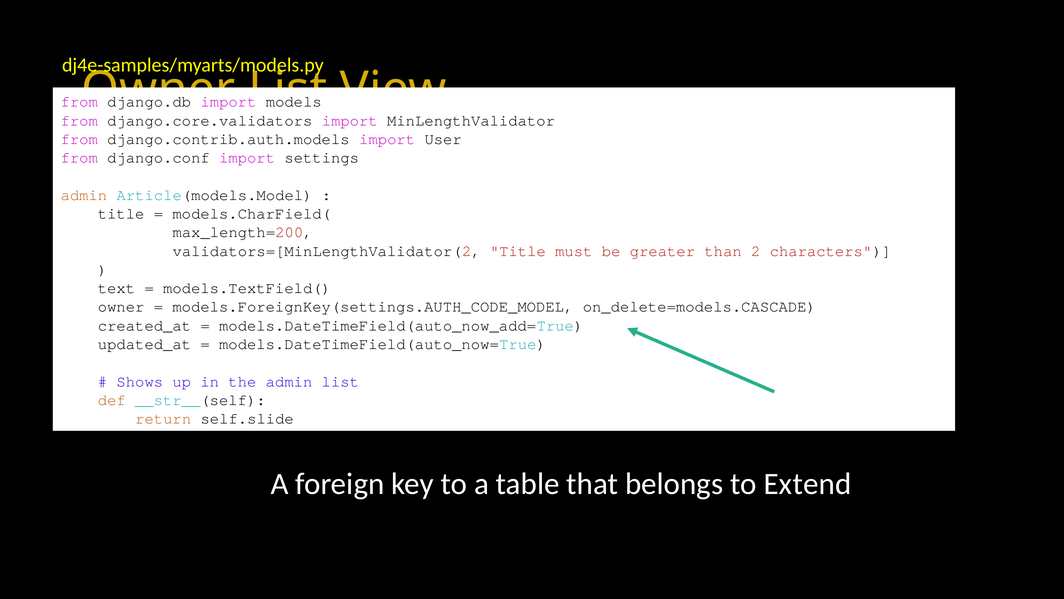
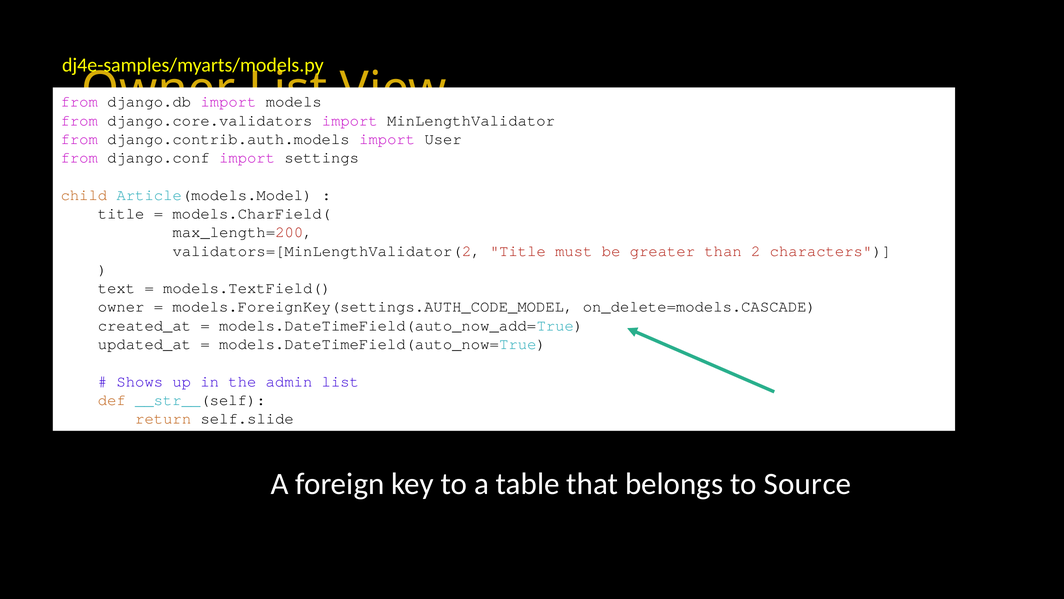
admin at (84, 195): admin -> child
Extend: Extend -> Source
